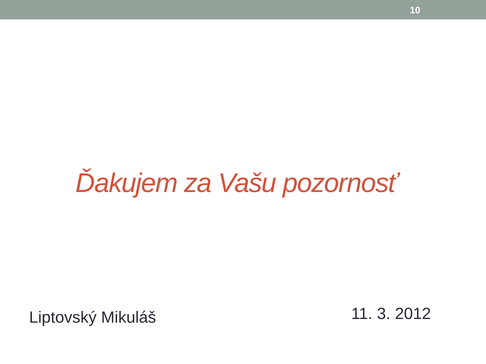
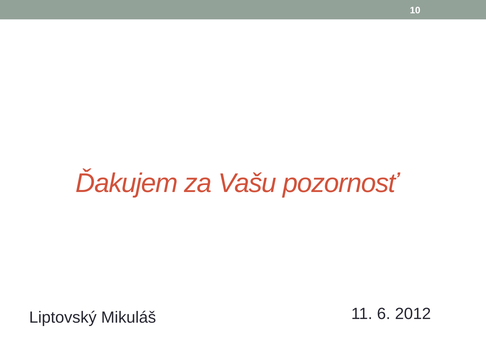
3: 3 -> 6
